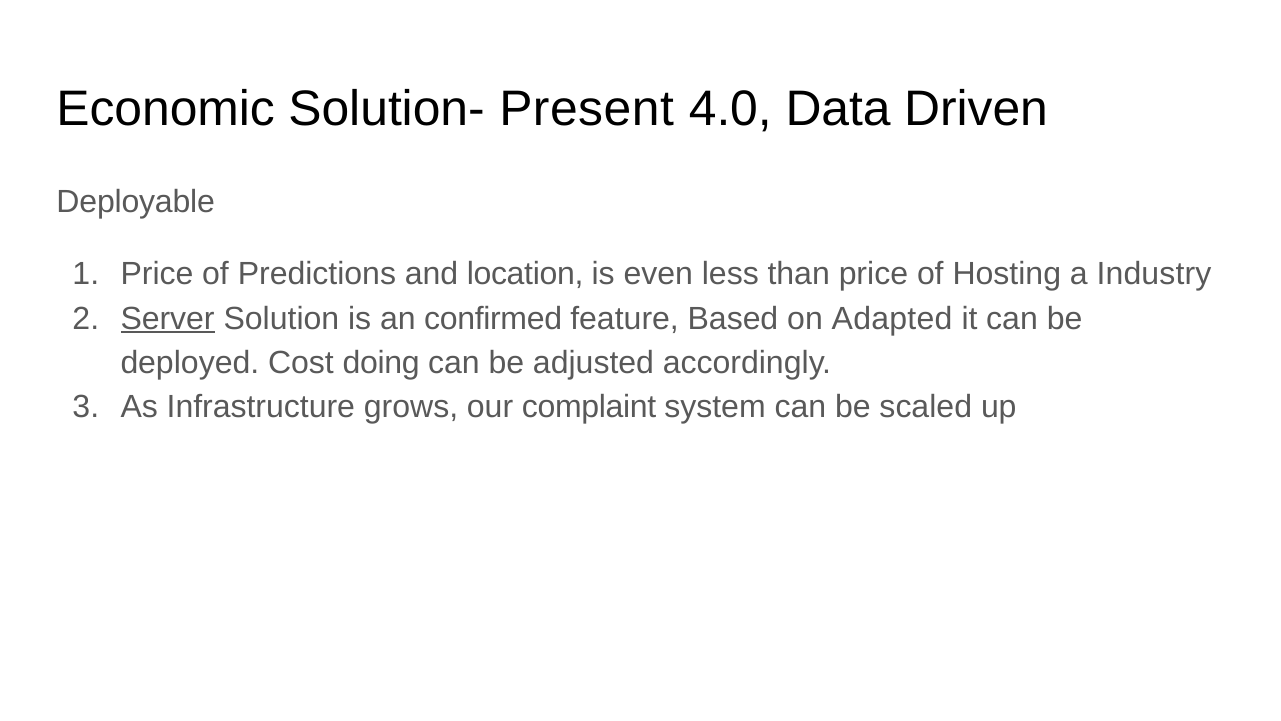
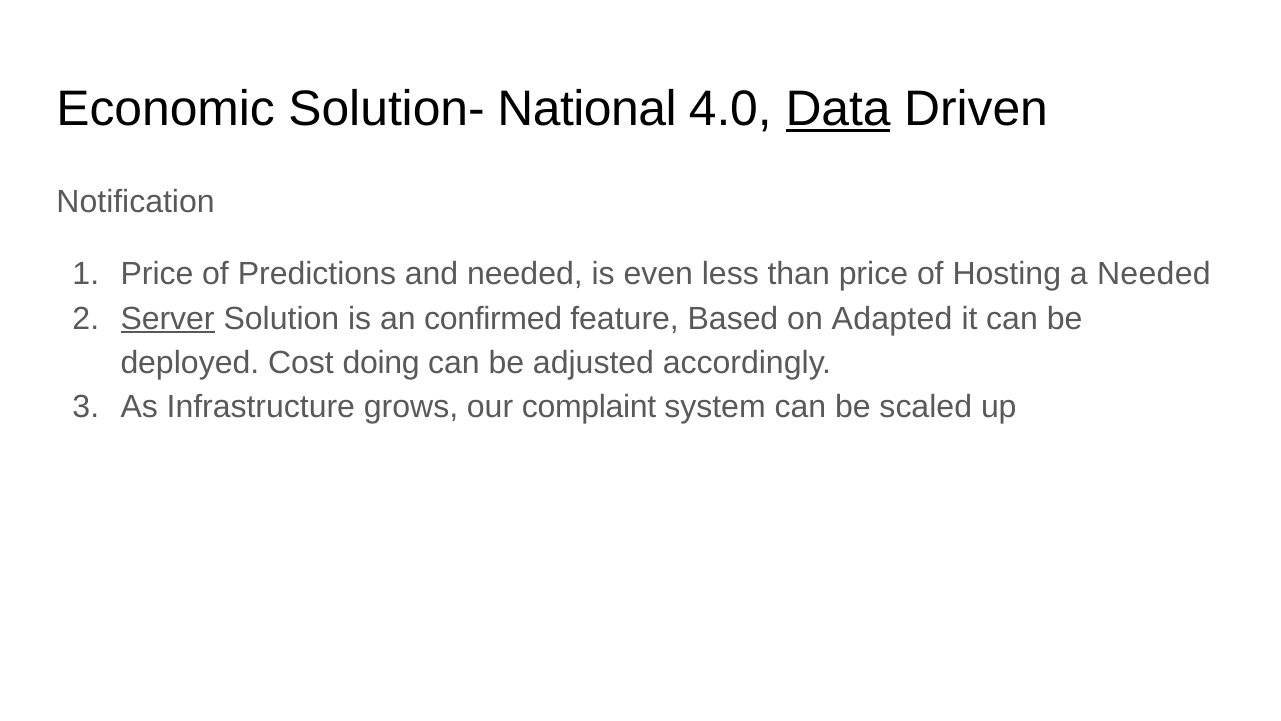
Present: Present -> National
Data underline: none -> present
Deployable: Deployable -> Notification
and location: location -> needed
a Industry: Industry -> Needed
